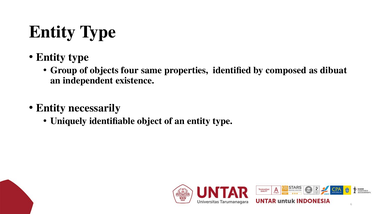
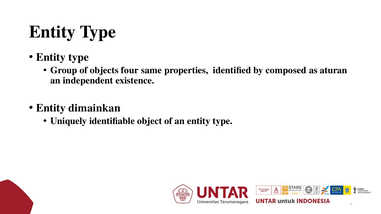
dibuat: dibuat -> aturan
necessarily: necessarily -> dimainkan
